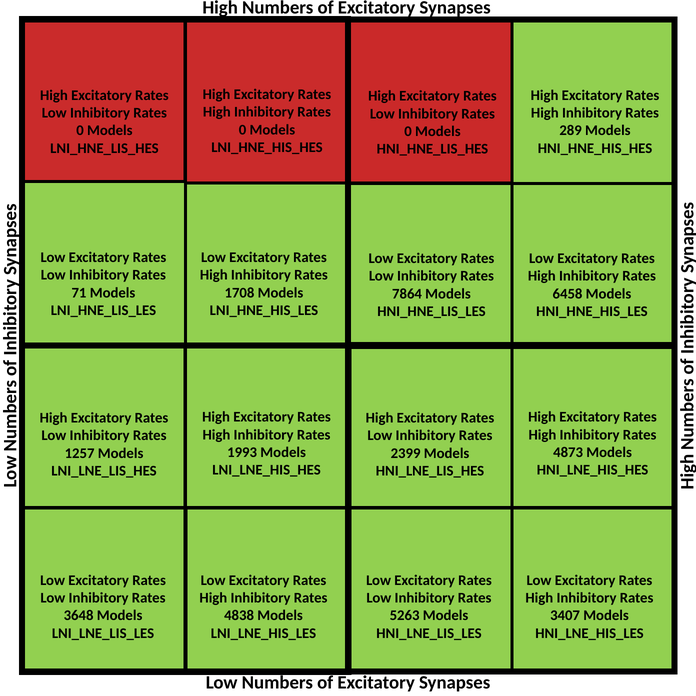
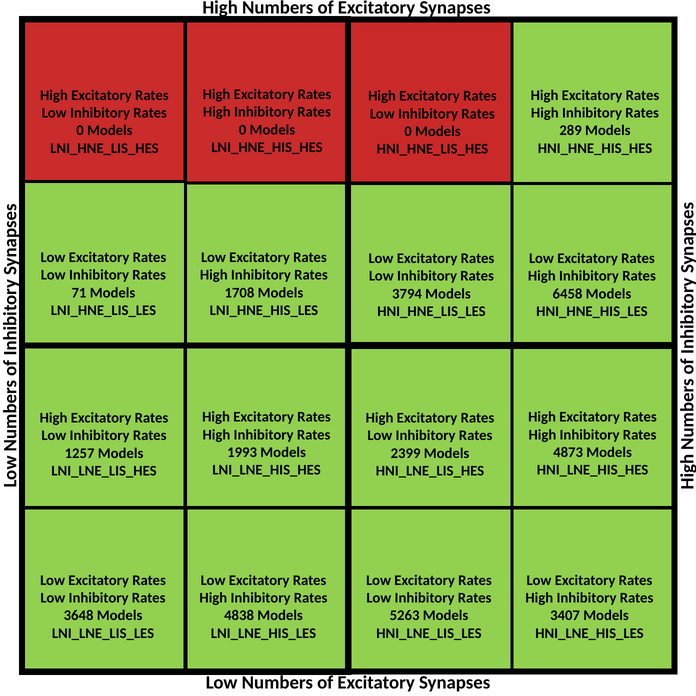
7864: 7864 -> 3794
